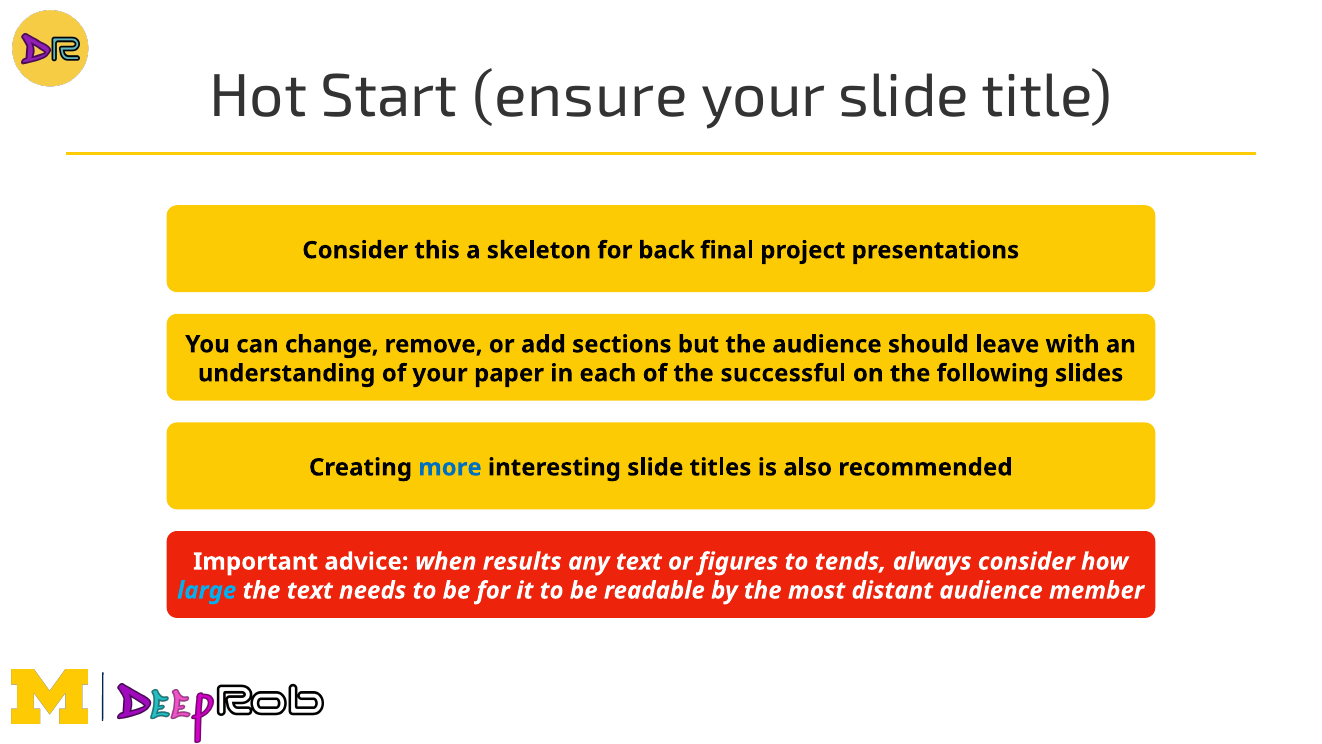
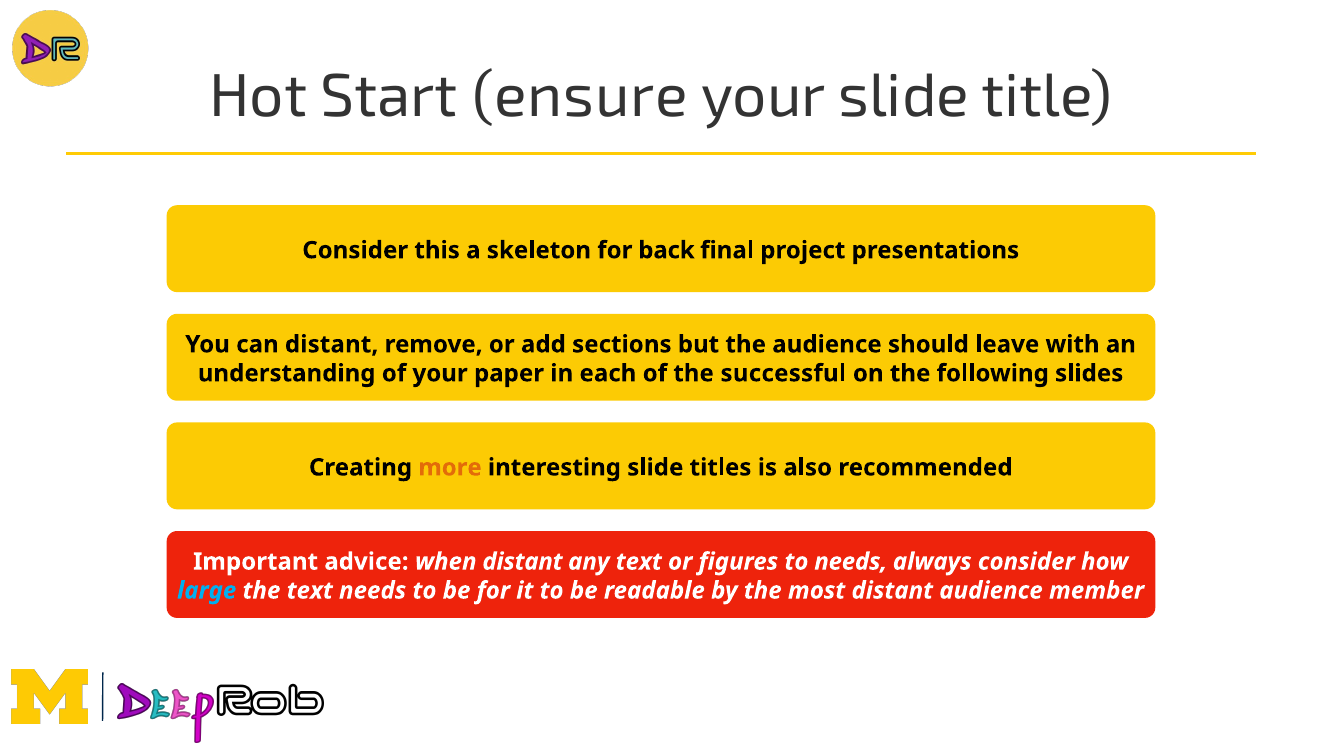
can change: change -> distant
more colour: blue -> orange
when results: results -> distant
to tends: tends -> needs
